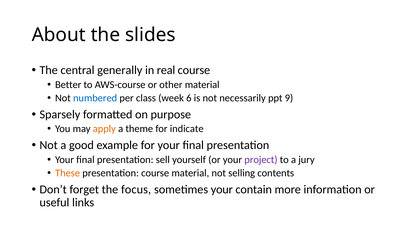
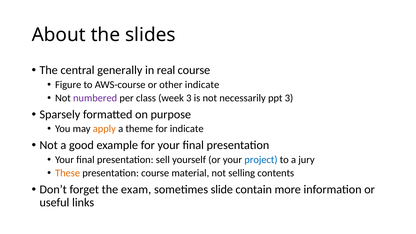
Better: Better -> Figure
other material: material -> indicate
numbered colour: blue -> purple
week 6: 6 -> 3
ppt 9: 9 -> 3
project colour: purple -> blue
focus: focus -> exam
sometimes your: your -> slide
